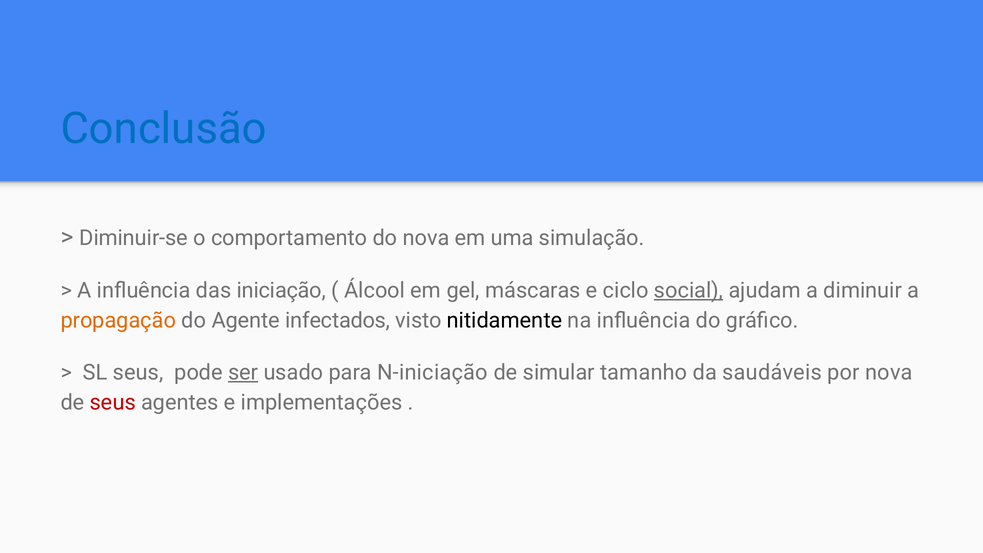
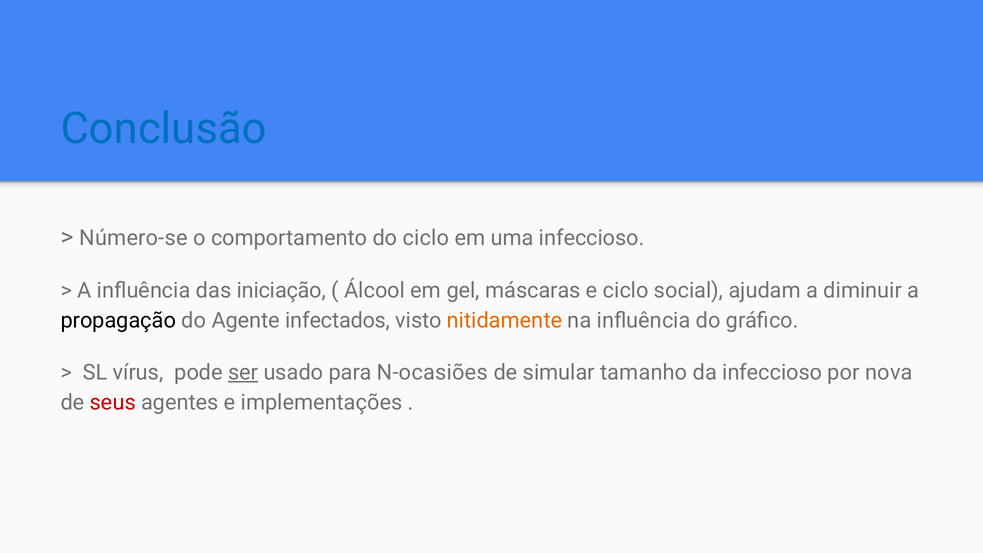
Diminuir-se: Diminuir-se -> Número-se
do nova: nova -> ciclo
uma simulação: simulação -> infeccioso
social underline: present -> none
propagação colour: orange -> black
nitidamente colour: black -> orange
SL seus: seus -> vírus
N-iniciação: N-iniciação -> N-ocasiões
da saudáveis: saudáveis -> infeccioso
